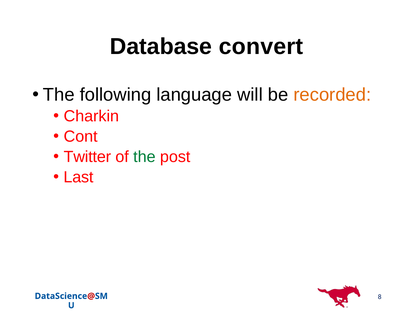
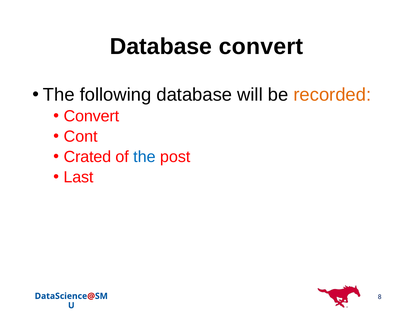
following language: language -> database
Charkin at (91, 116): Charkin -> Convert
Twitter: Twitter -> Crated
the at (144, 157) colour: green -> blue
